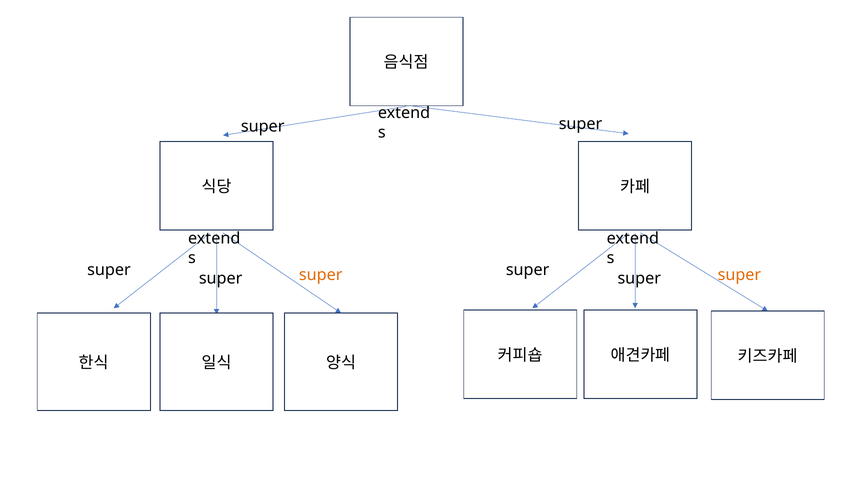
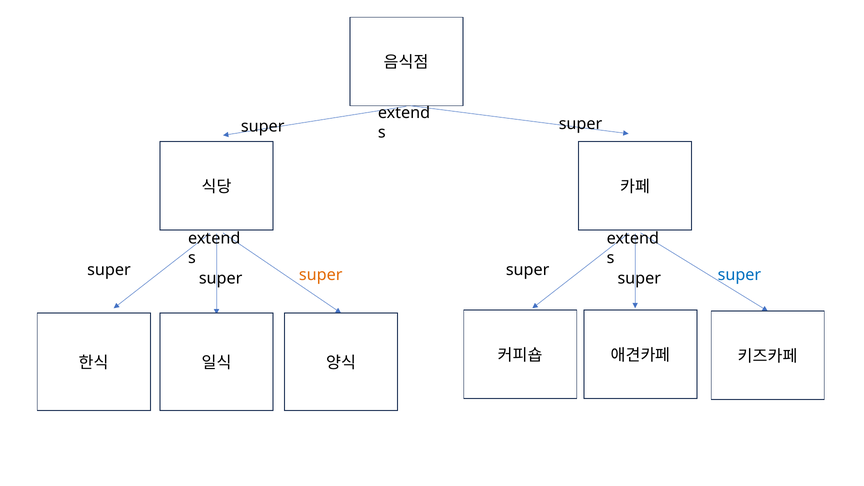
super at (739, 275) colour: orange -> blue
